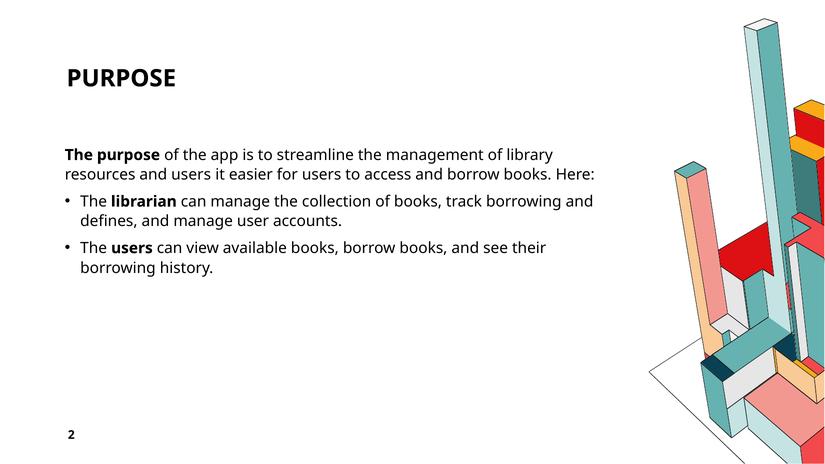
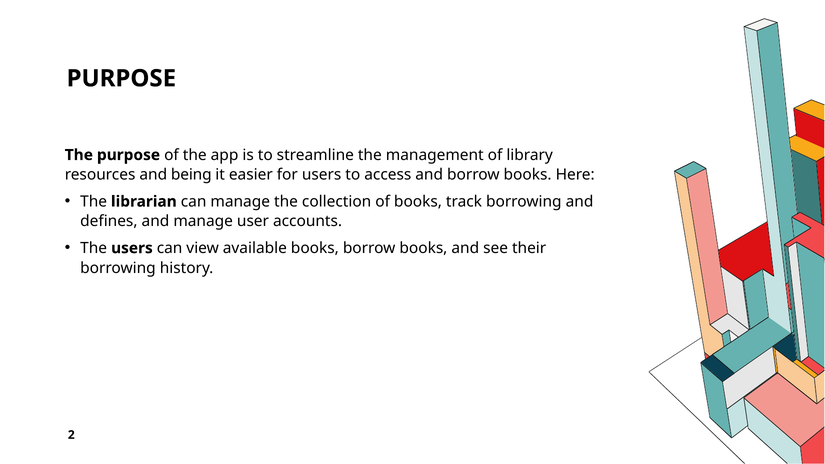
and users: users -> being
